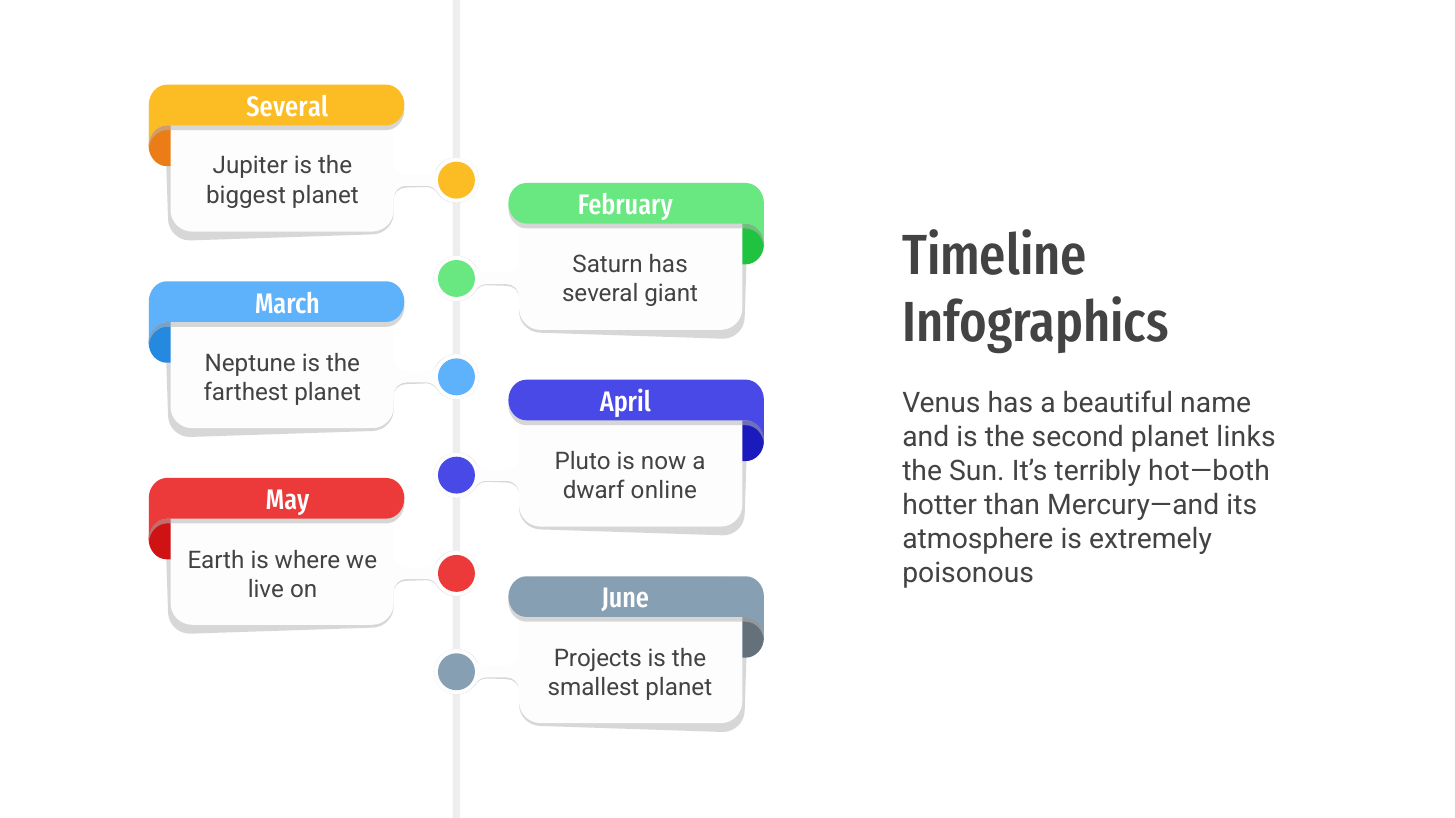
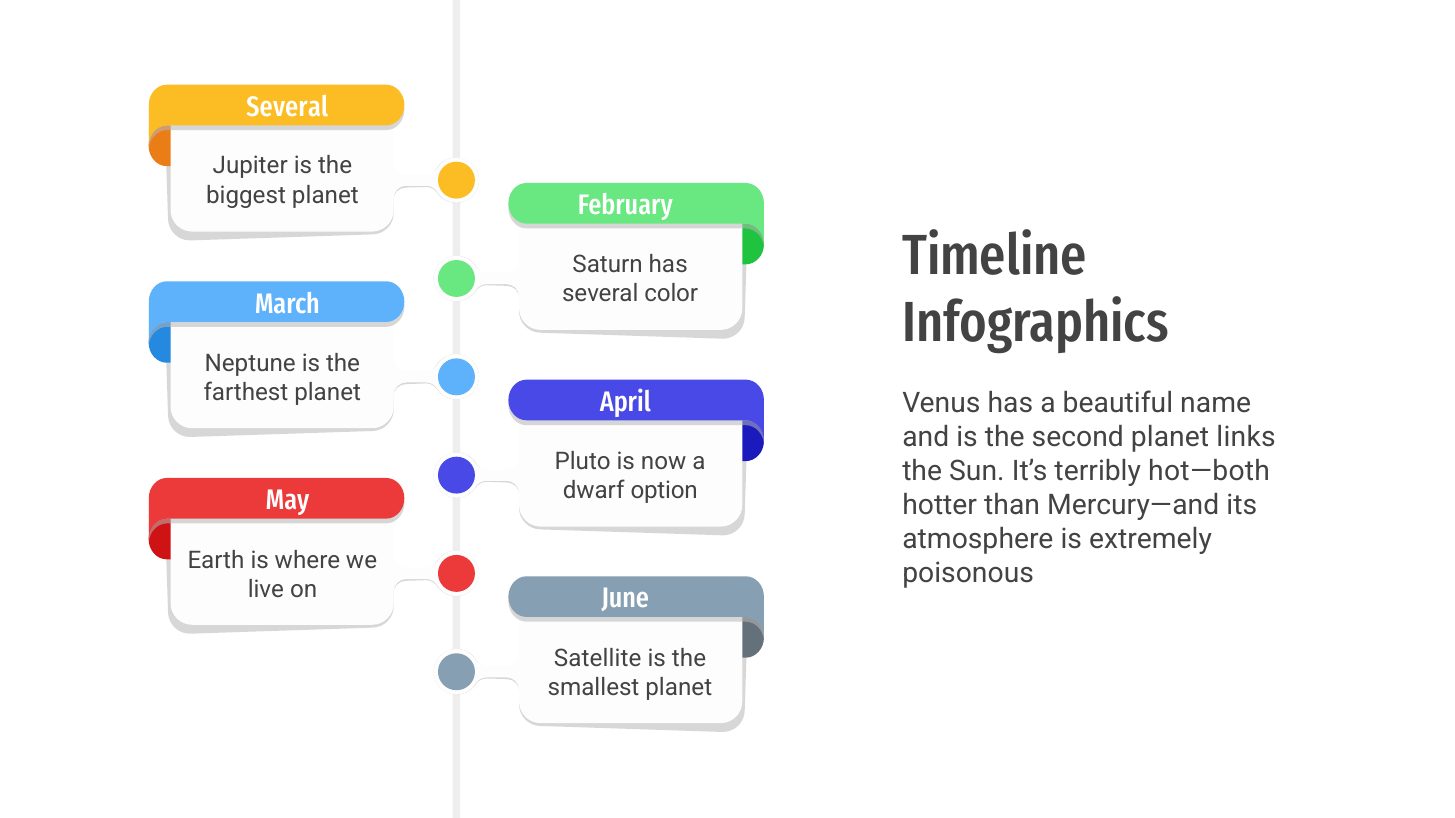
giant: giant -> color
online: online -> option
Projects: Projects -> Satellite
